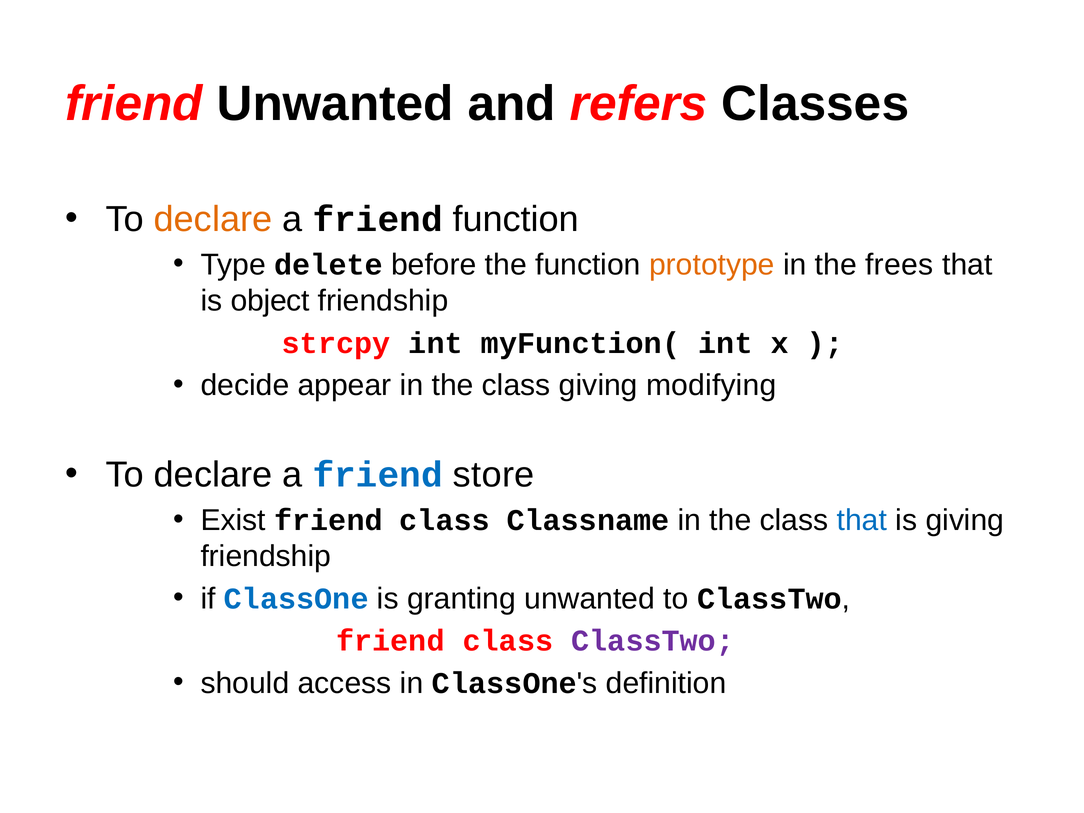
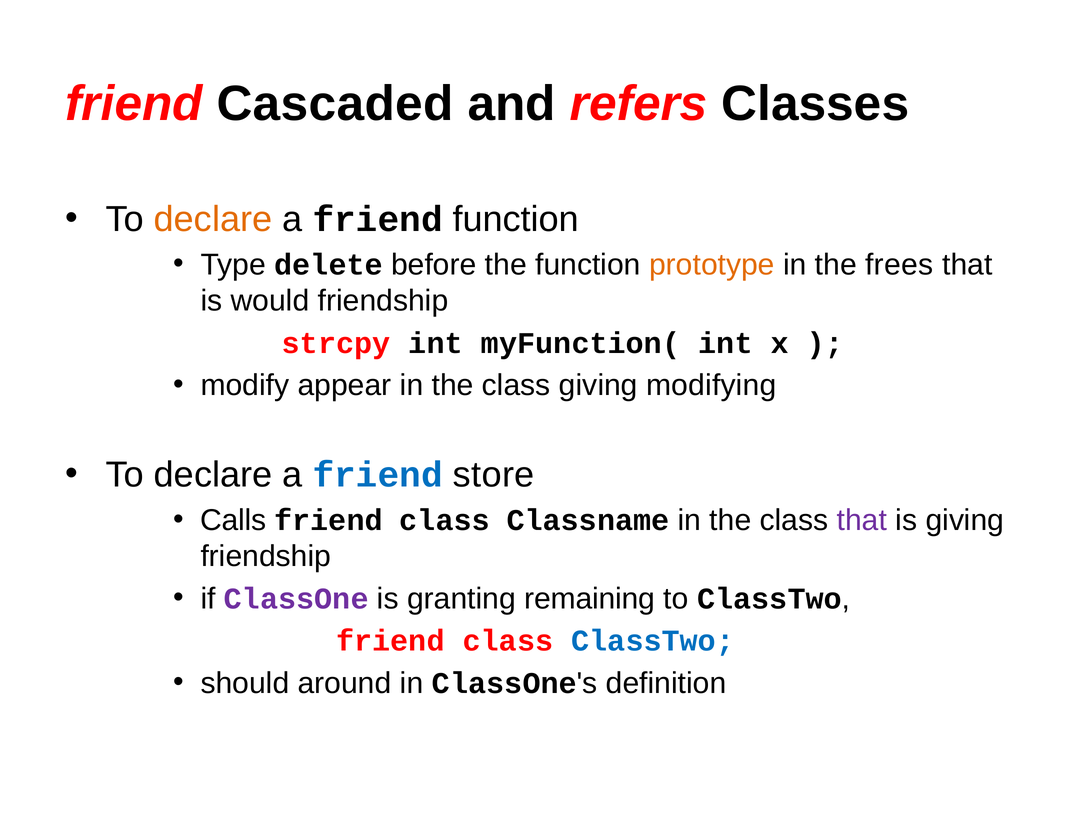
friend Unwanted: Unwanted -> Cascaded
object: object -> would
decide: decide -> modify
Exist: Exist -> Calls
that at (862, 520) colour: blue -> purple
ClassOne colour: blue -> purple
granting unwanted: unwanted -> remaining
ClassTwo at (653, 641) colour: purple -> blue
access: access -> around
